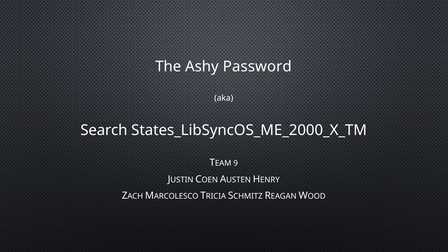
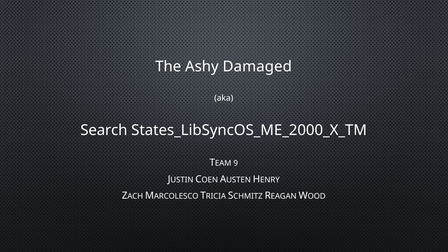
Password: Password -> Damaged
